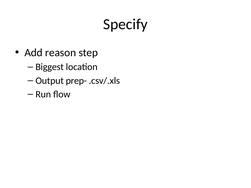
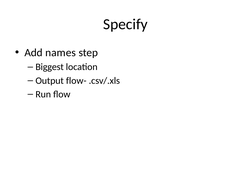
reason: reason -> names
prep-: prep- -> flow-
